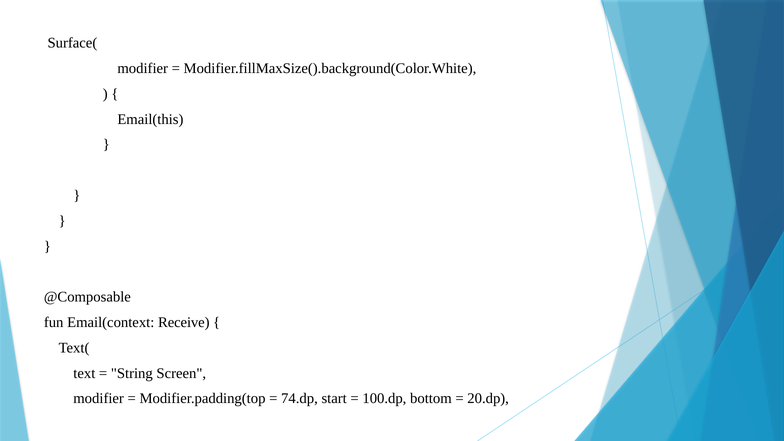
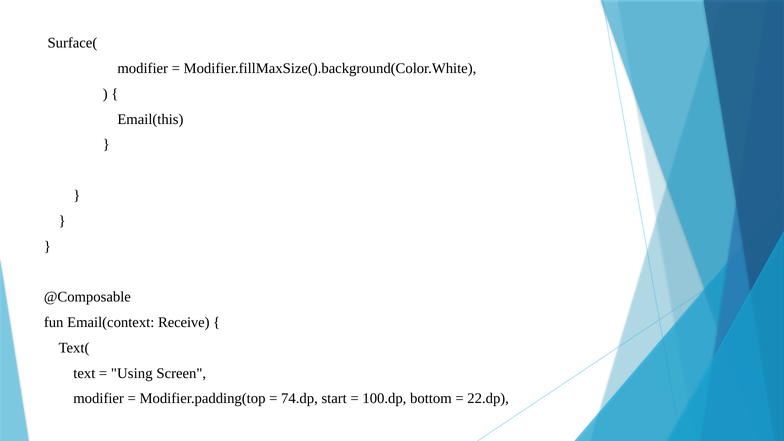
String: String -> Using
20.dp: 20.dp -> 22.dp
